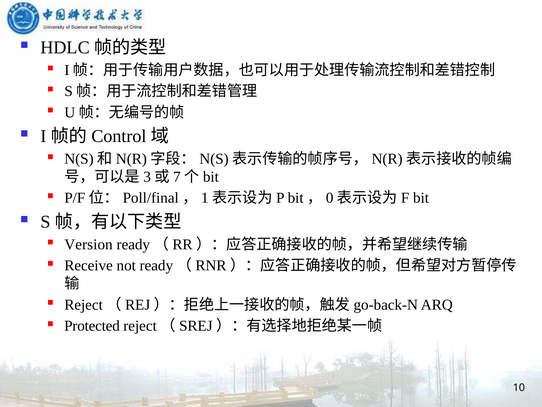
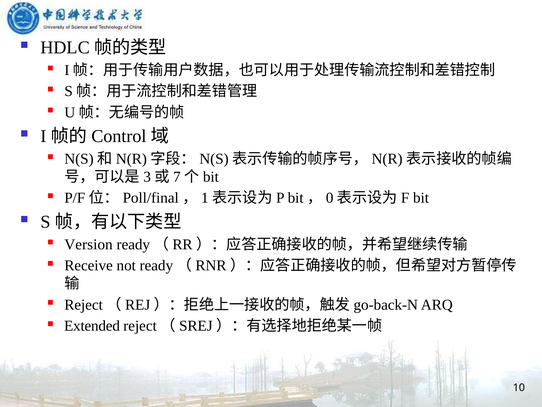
Protected: Protected -> Extended
